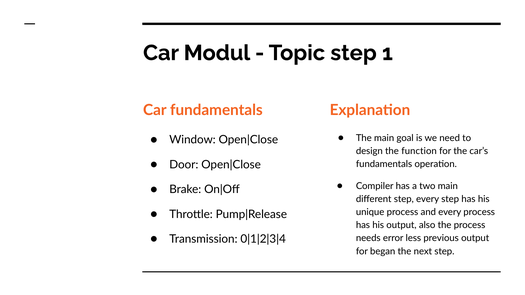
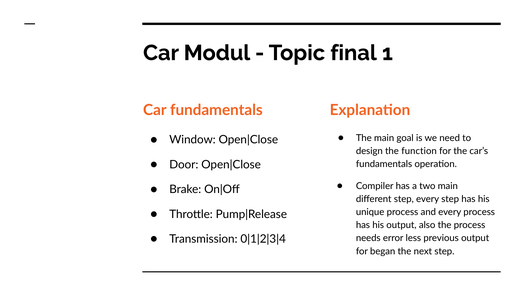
Topic step: step -> final
